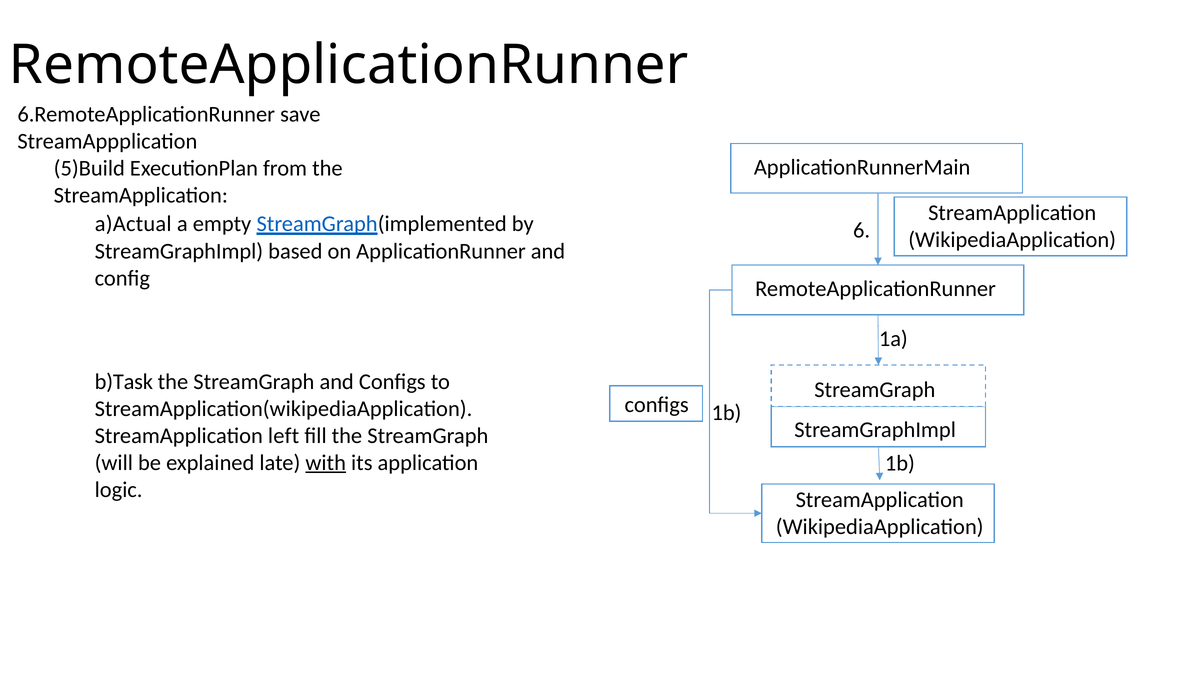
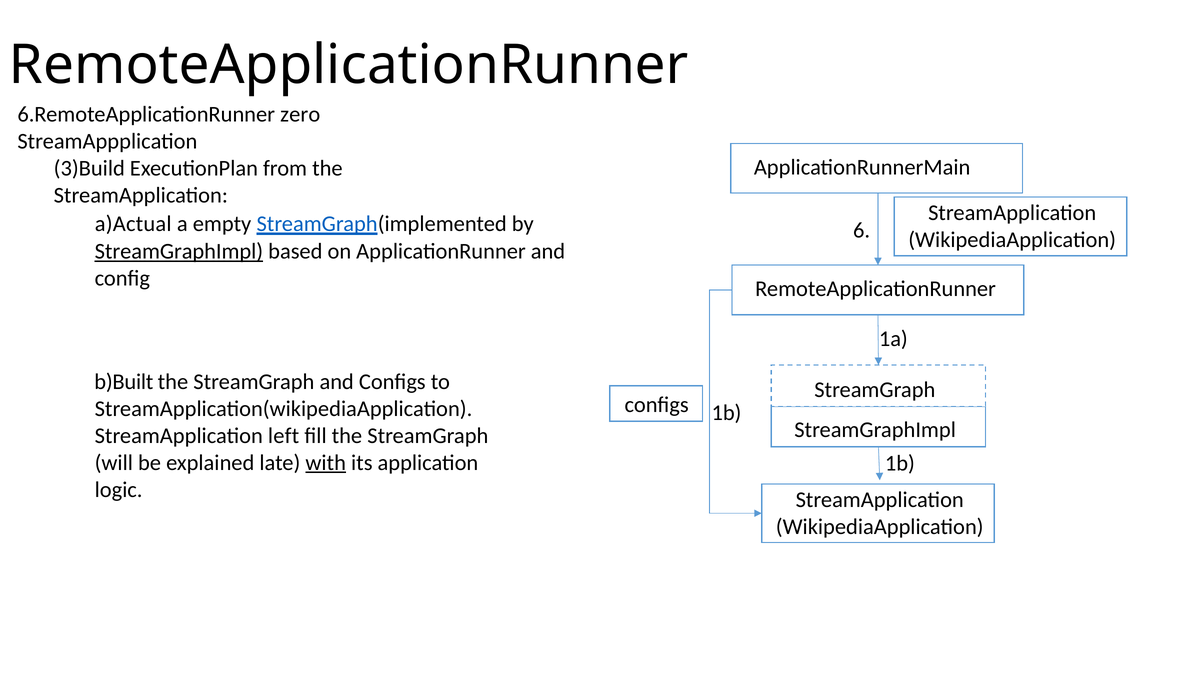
save: save -> zero
5)Build: 5)Build -> 3)Build
StreamGraphImpl at (179, 251) underline: none -> present
b)Task: b)Task -> b)Built
